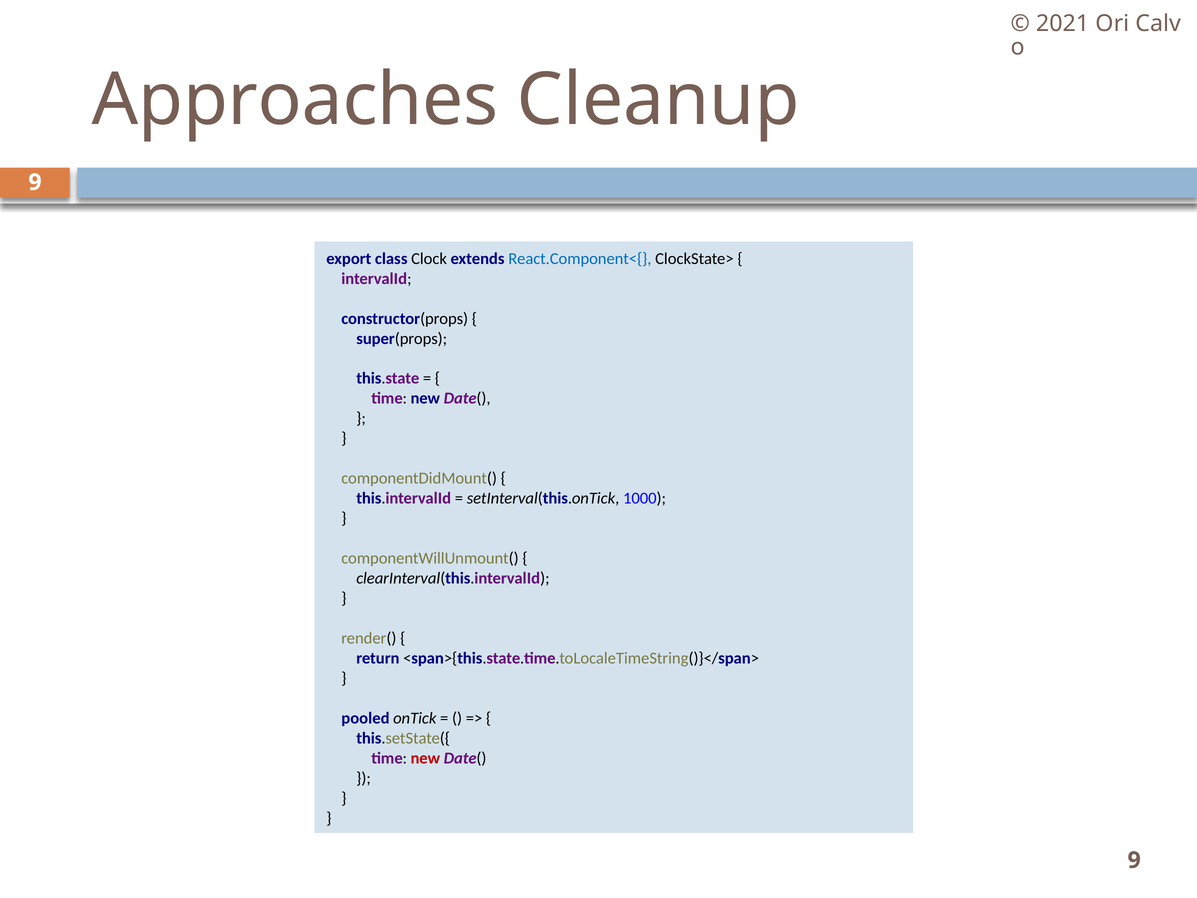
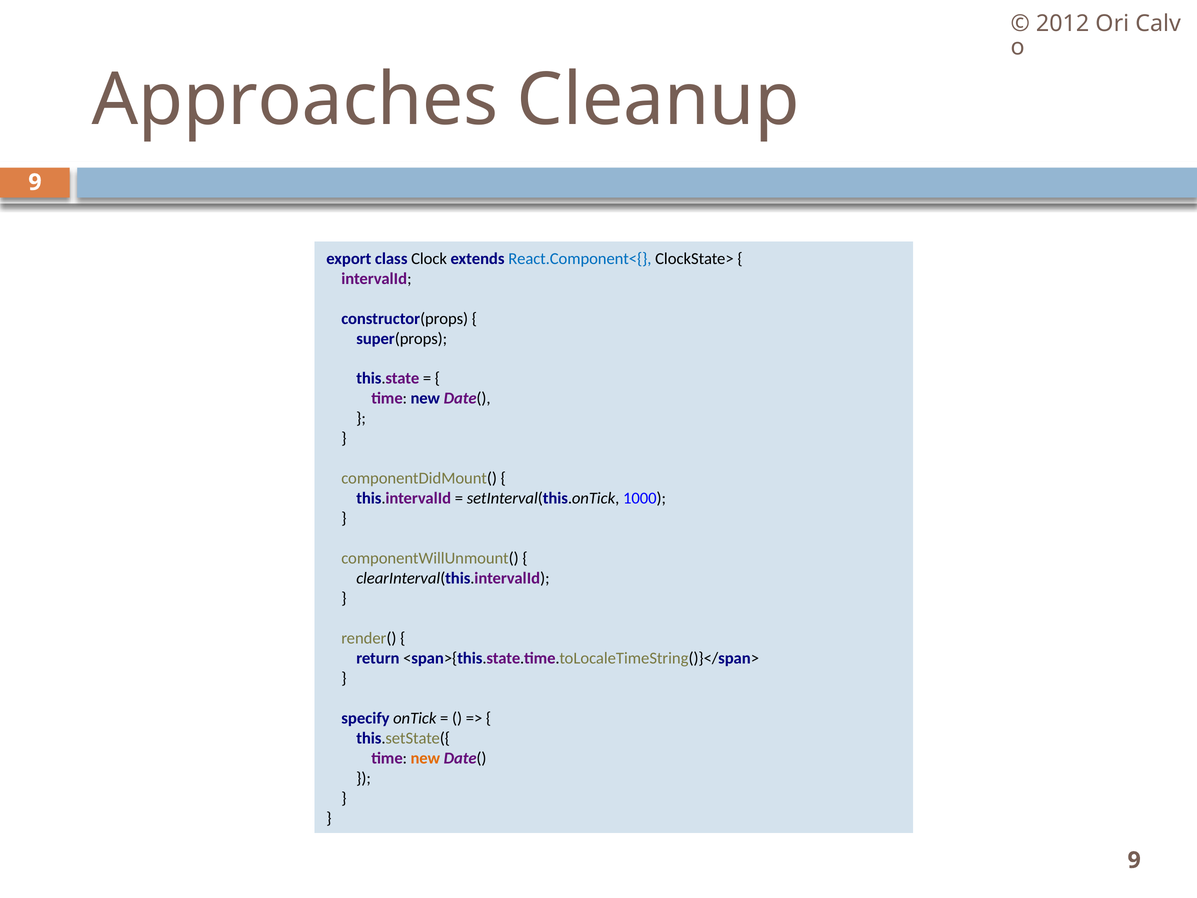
2021: 2021 -> 2012
pooled: pooled -> specify
new at (425, 758) colour: red -> orange
